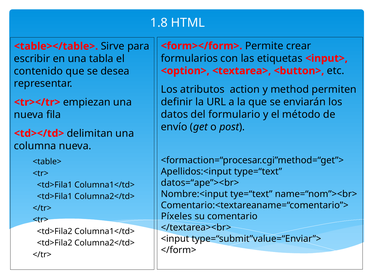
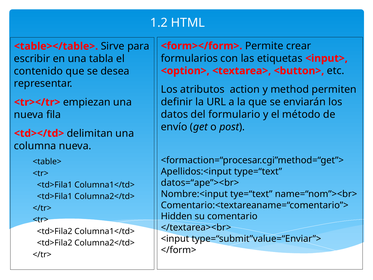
1.8: 1.8 -> 1.2
Píxeles: Píxeles -> Hidden
